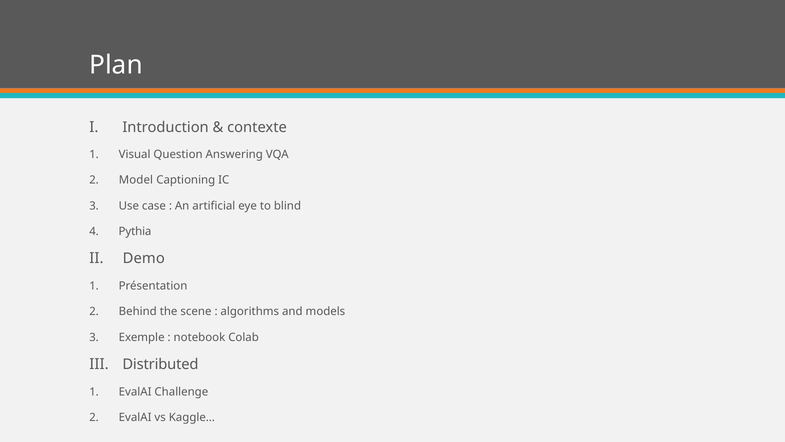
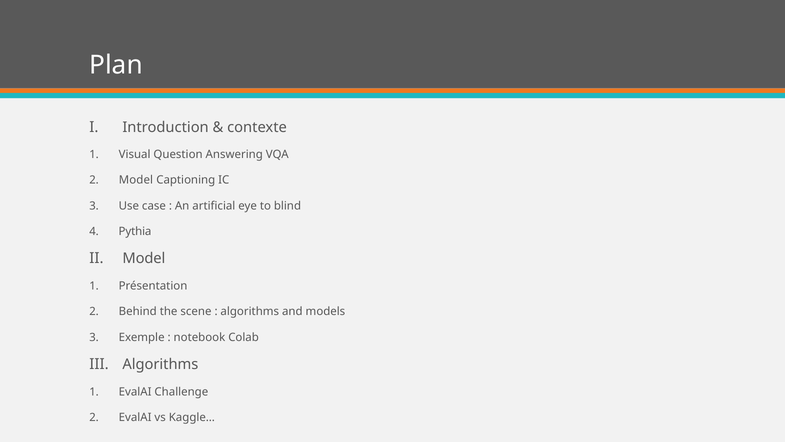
Demo at (144, 258): Demo -> Model
Distributed at (160, 364): Distributed -> Algorithms
